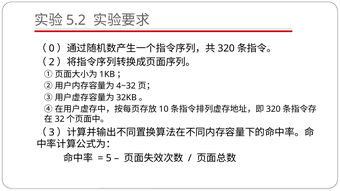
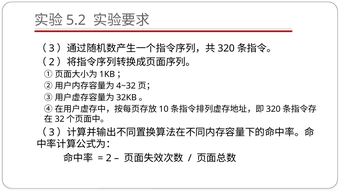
0 at (52, 48): 0 -> 3
5 at (109, 158): 5 -> 2
